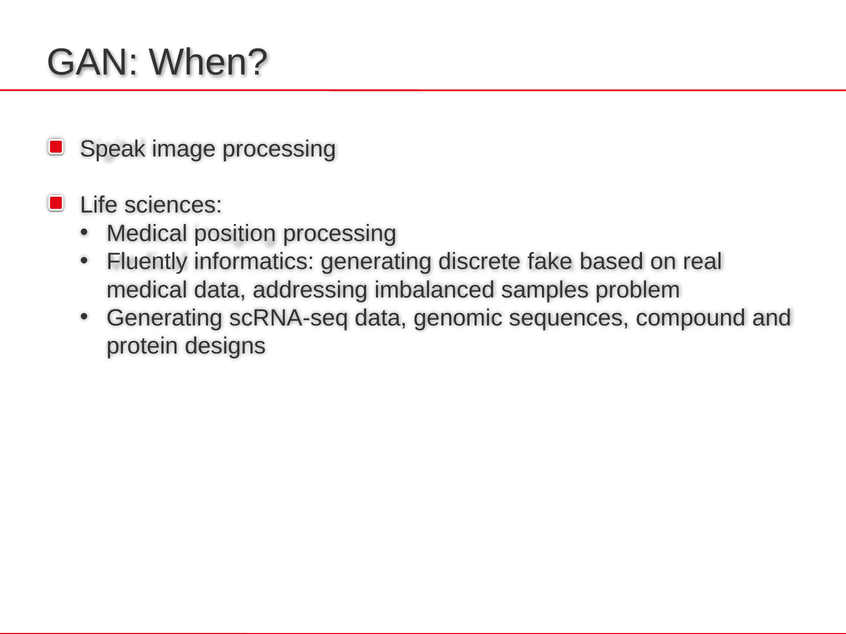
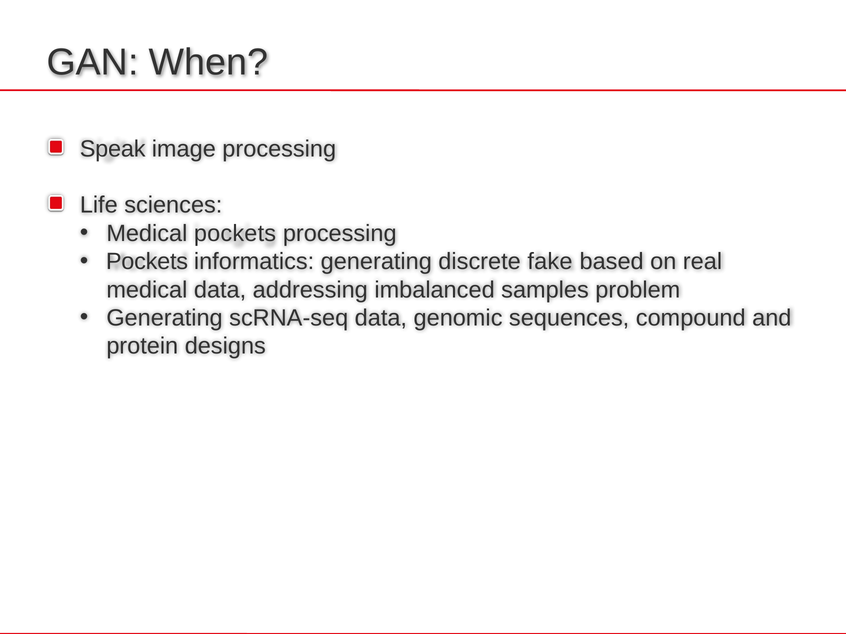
Medical position: position -> pockets
Fluently at (147, 262): Fluently -> Pockets
